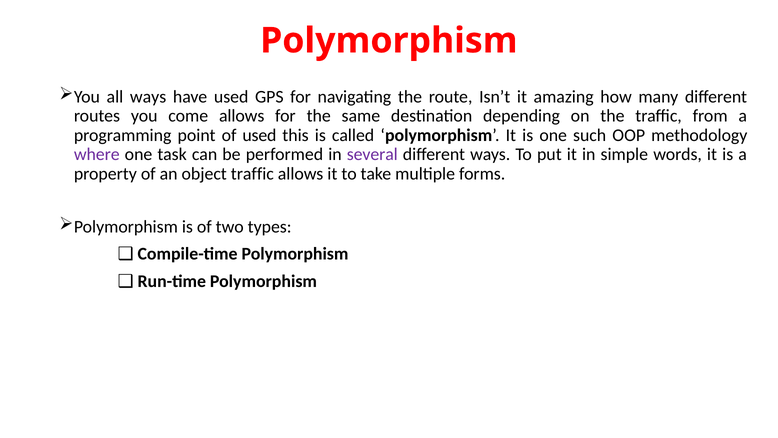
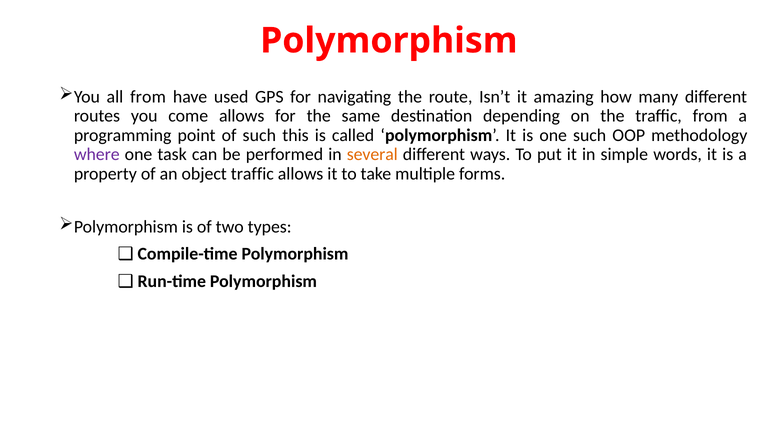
all ways: ways -> from
of used: used -> such
several colour: purple -> orange
